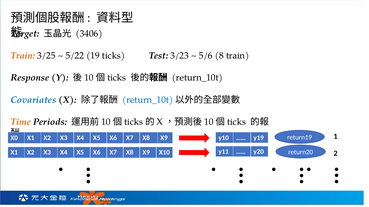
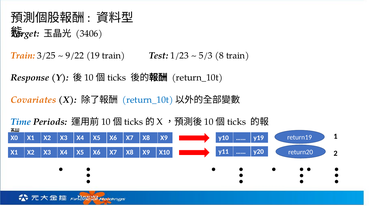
5/22: 5/22 -> 9/22
19 ticks: ticks -> train
3/23: 3/23 -> 1/23
5/6: 5/6 -> 5/3
Covariates colour: blue -> orange
Time colour: orange -> blue
